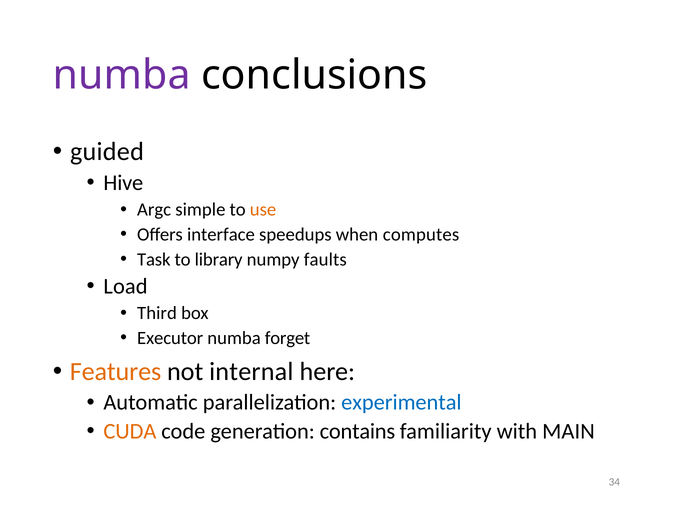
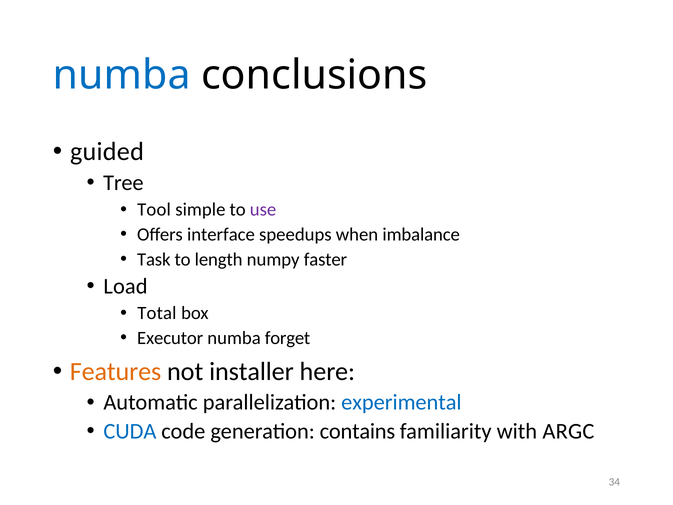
numba at (122, 75) colour: purple -> blue
Hive: Hive -> Tree
Argc: Argc -> Tool
use colour: orange -> purple
computes: computes -> imbalance
library: library -> length
faults: faults -> faster
Third: Third -> Total
internal: internal -> installer
CUDA colour: orange -> blue
MAIN: MAIN -> ARGC
